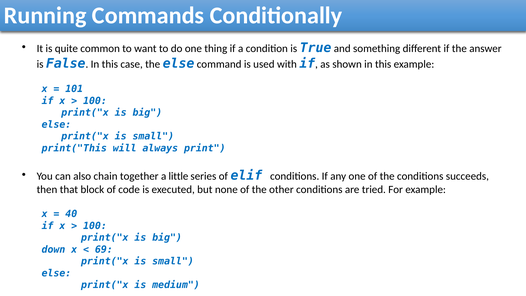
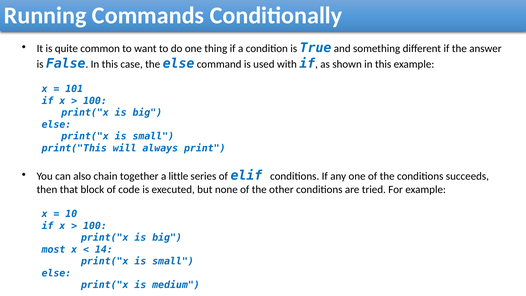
40: 40 -> 10
down: down -> most
69: 69 -> 14
